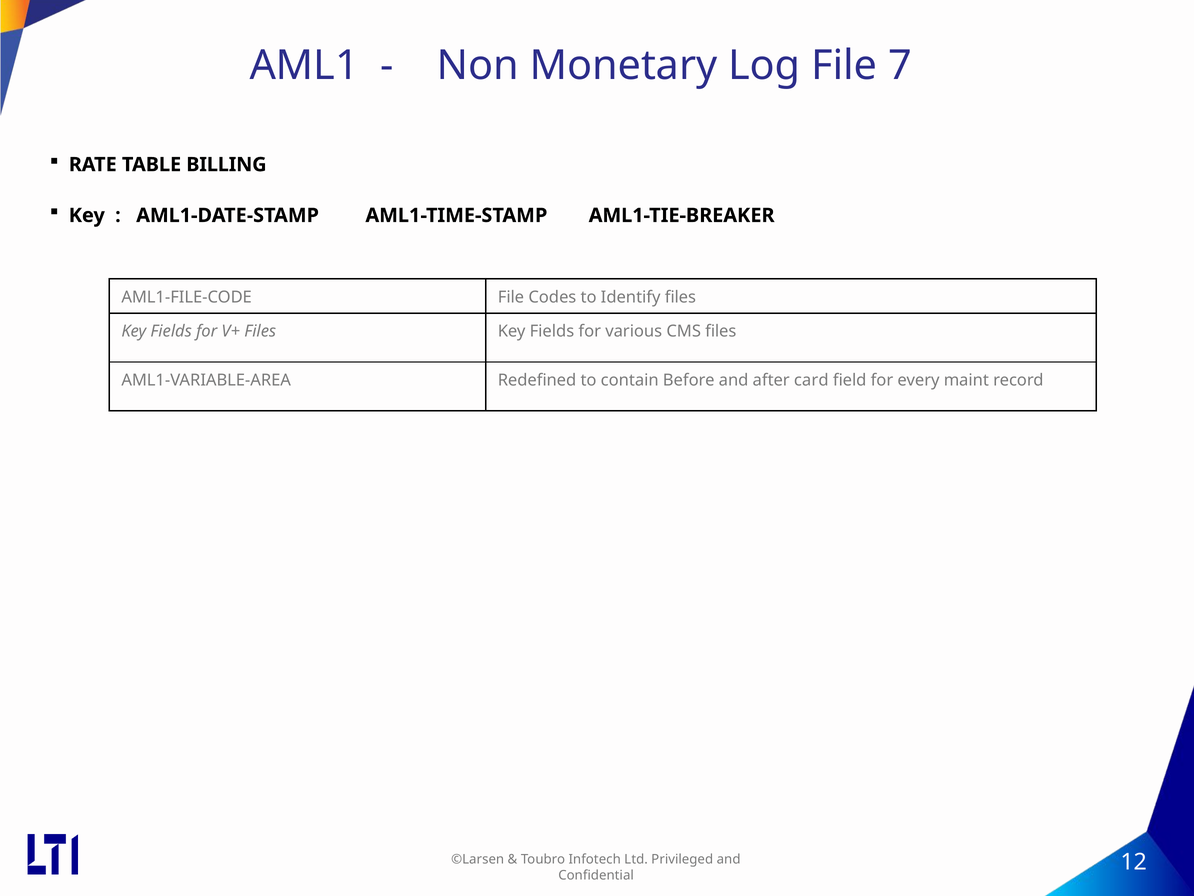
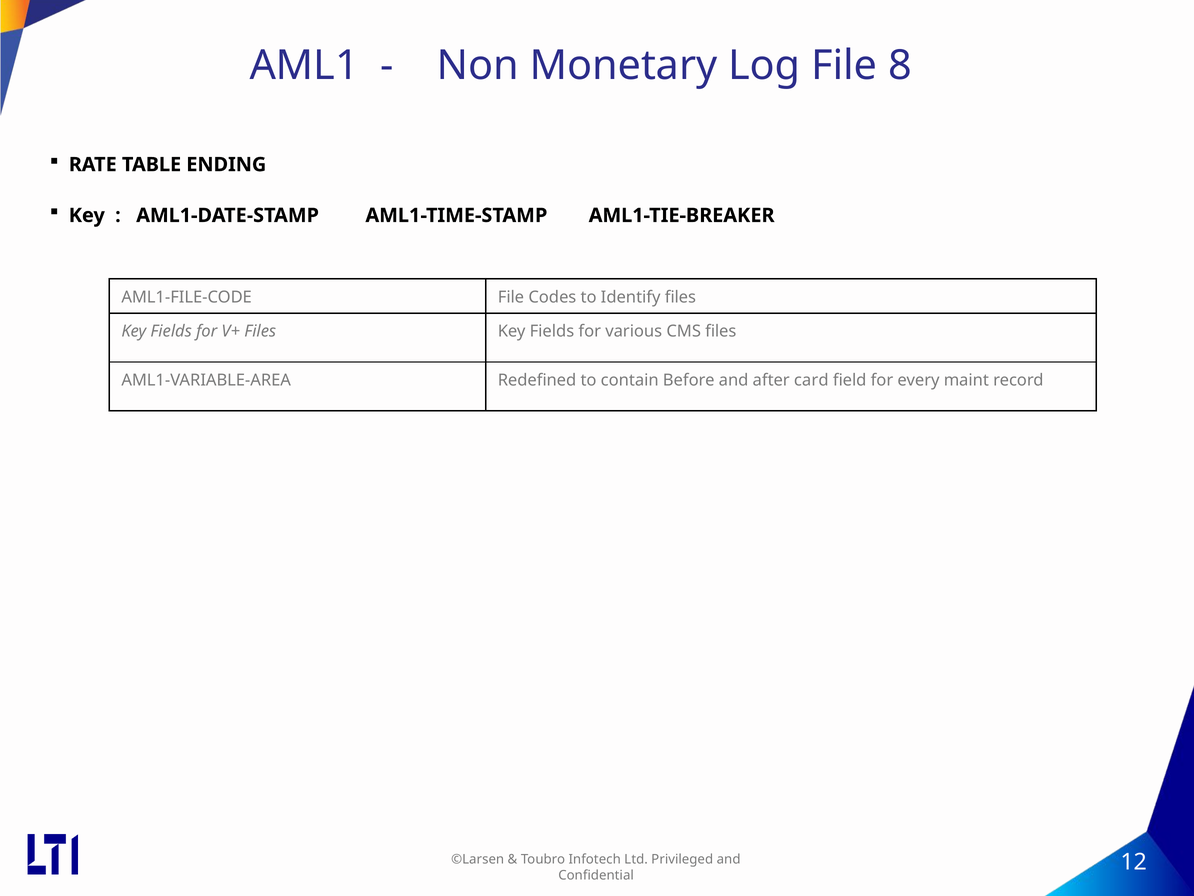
7: 7 -> 8
BILLING: BILLING -> ENDING
